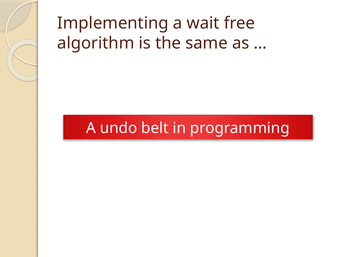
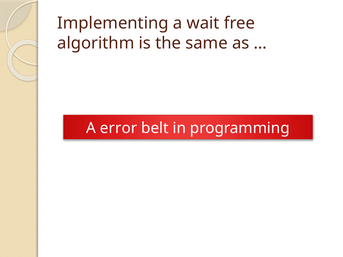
undo: undo -> error
